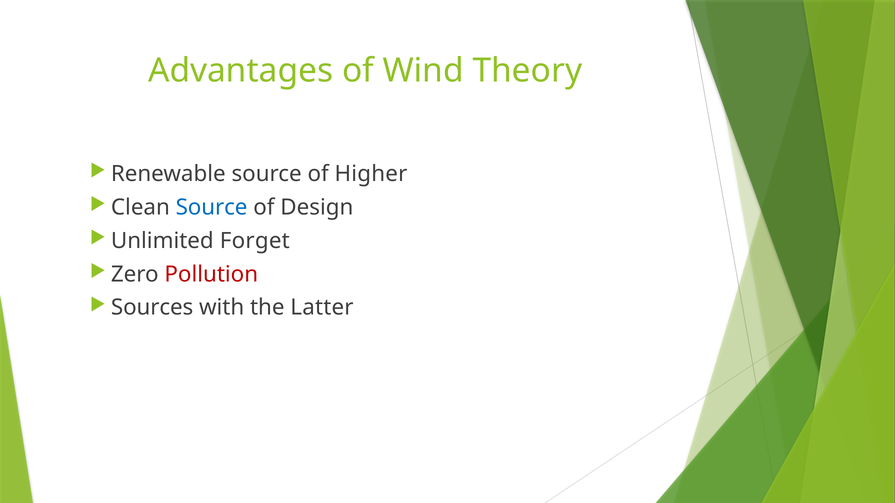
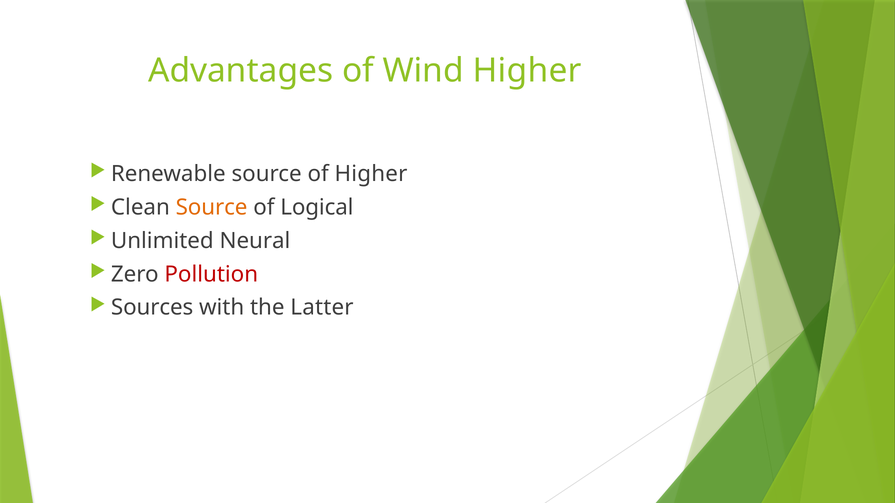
Wind Theory: Theory -> Higher
Source at (212, 207) colour: blue -> orange
Design: Design -> Logical
Forget: Forget -> Neural
